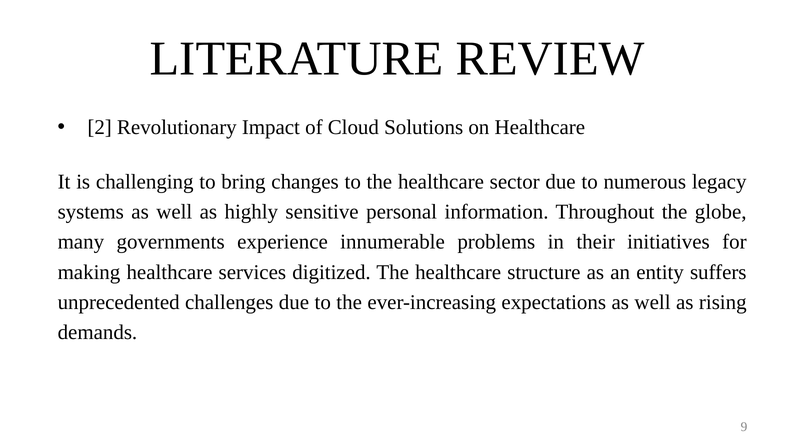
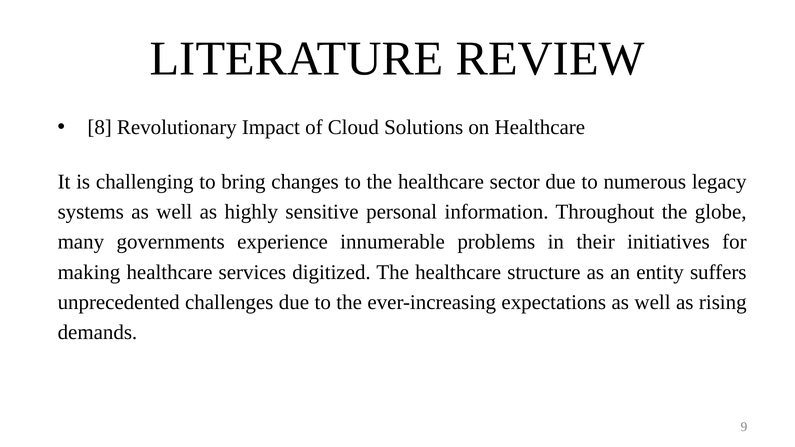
2: 2 -> 8
